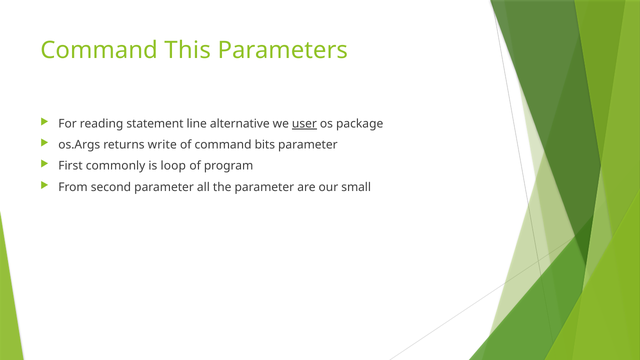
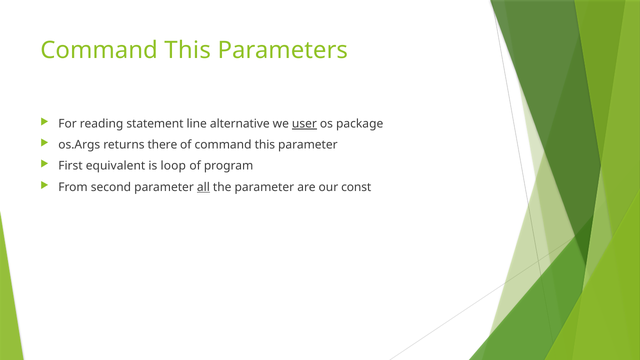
write: write -> there
of command bits: bits -> this
commonly: commonly -> equivalent
all underline: none -> present
small: small -> const
